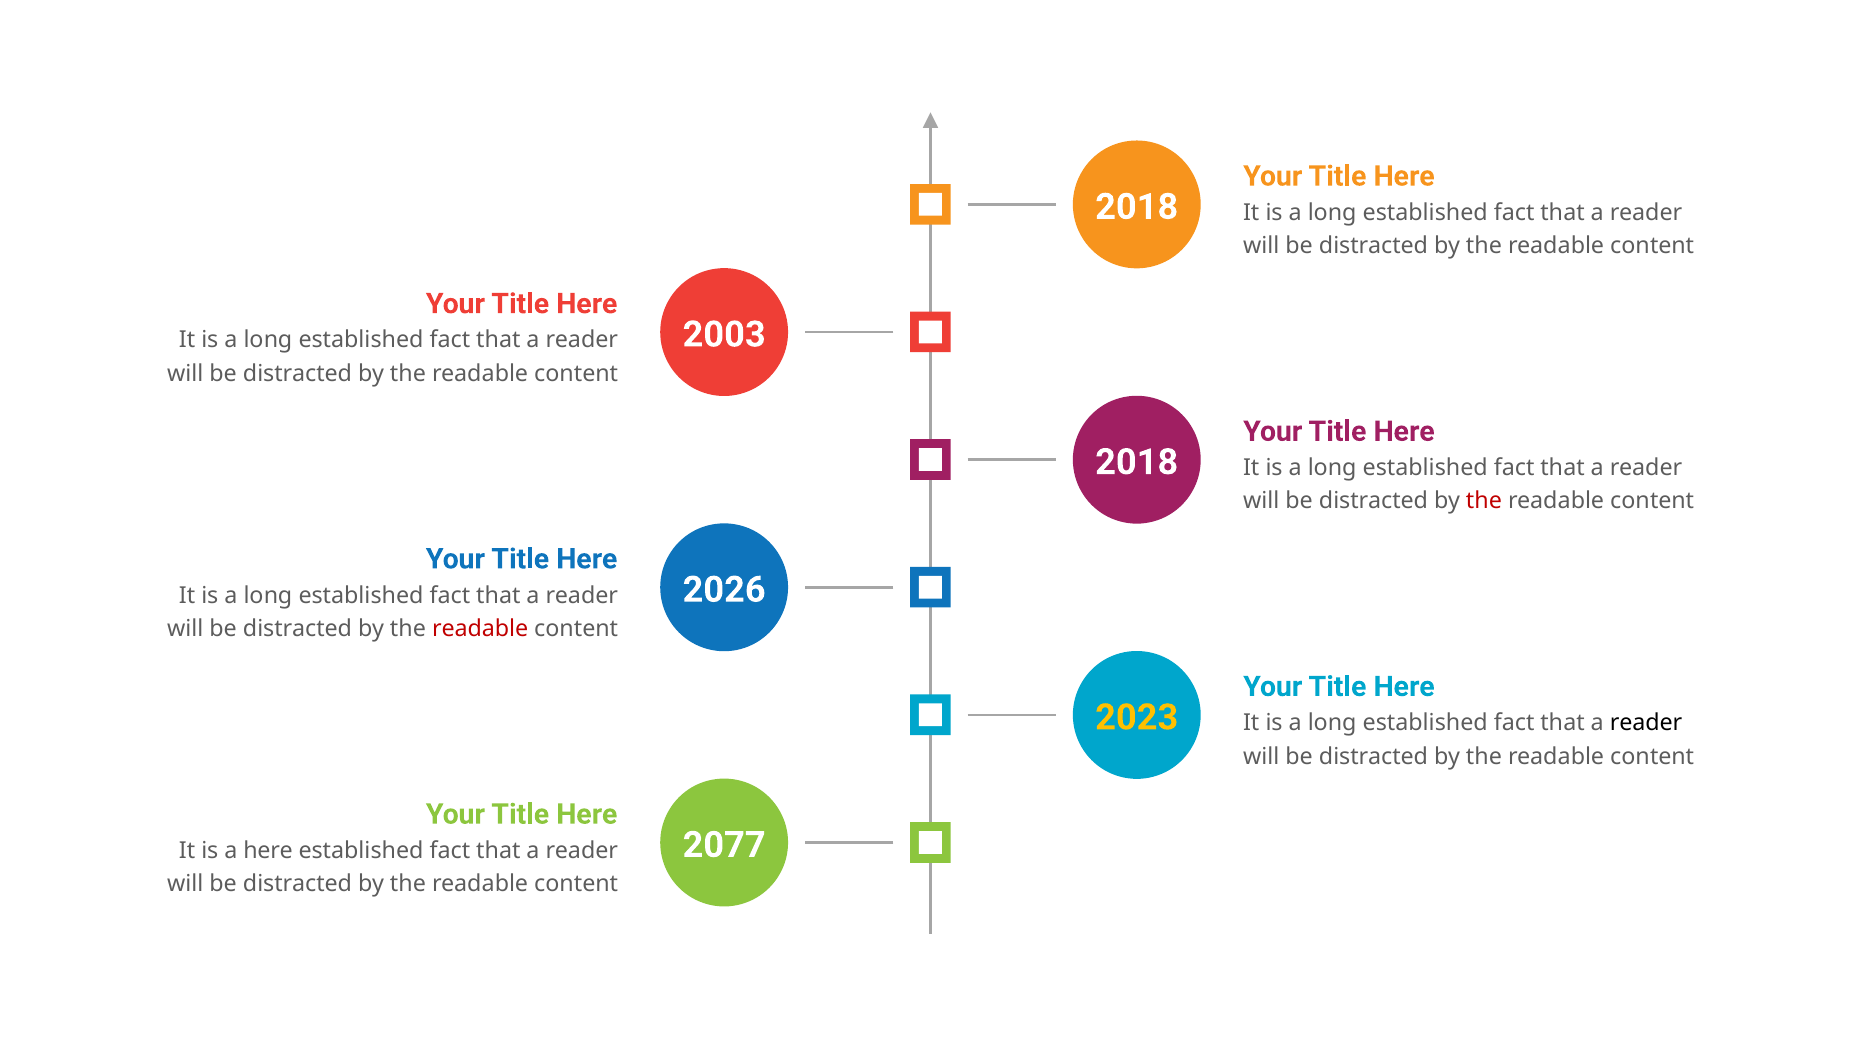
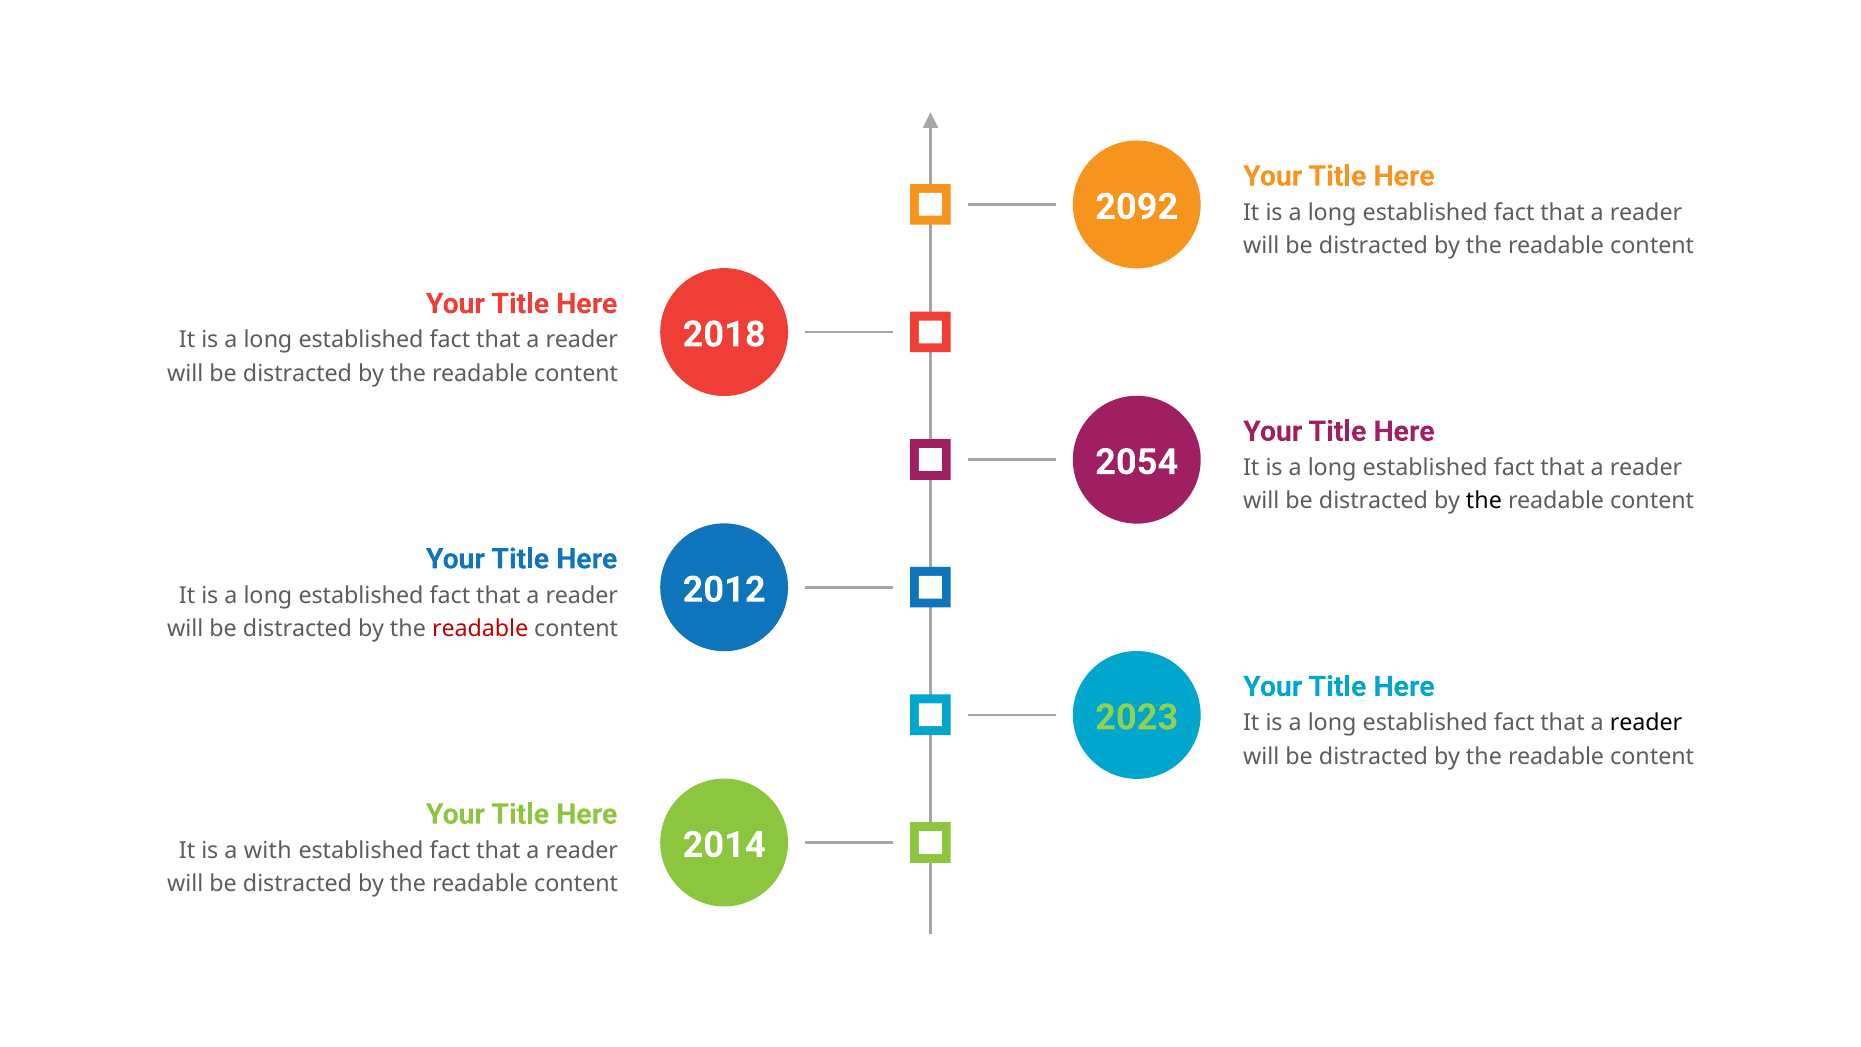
2018 at (1137, 207): 2018 -> 2092
2003: 2003 -> 2018
2018 at (1137, 462): 2018 -> 2054
the at (1484, 501) colour: red -> black
2026: 2026 -> 2012
2023 colour: yellow -> light green
2077: 2077 -> 2014
a here: here -> with
